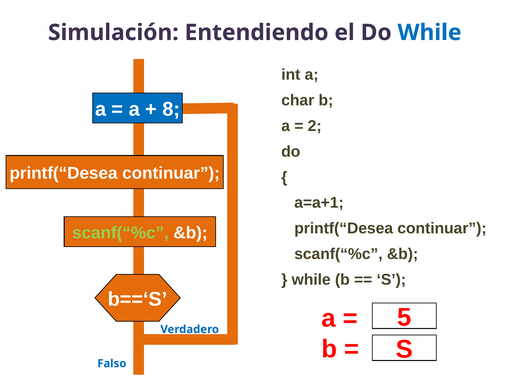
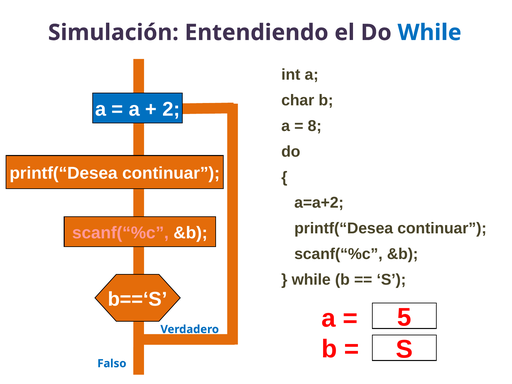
8: 8 -> 2
2: 2 -> 8
a=a+1: a=a+1 -> a=a+2
scanf(“%c at (120, 233) colour: light green -> pink
